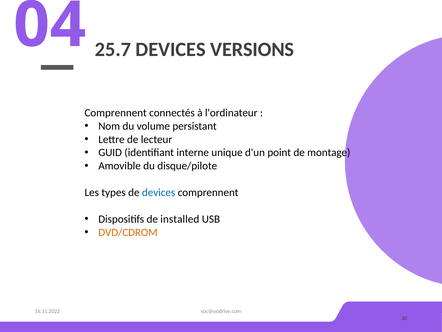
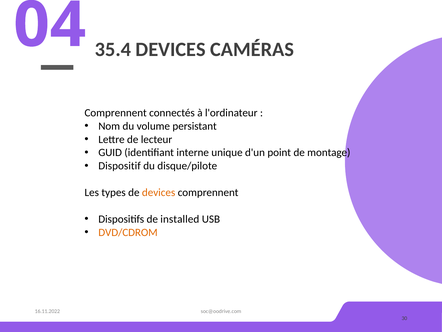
25.7: 25.7 -> 35.4
VERSIONS: VERSIONS -> CAMÉRAS
Amovible: Amovible -> Dispositif
devices at (159, 192) colour: blue -> orange
